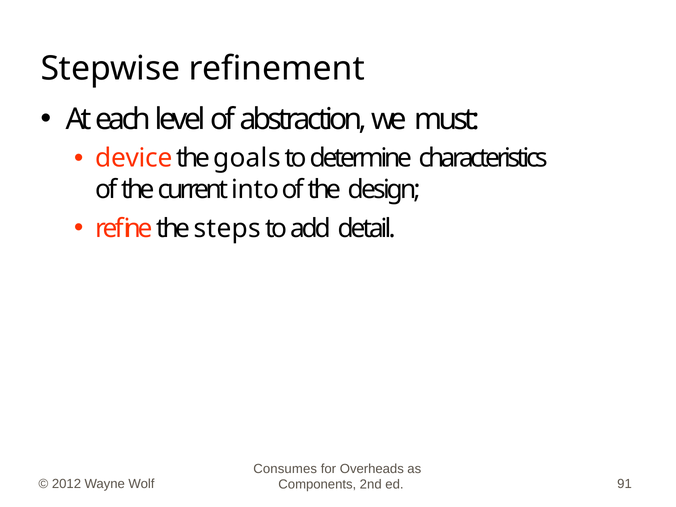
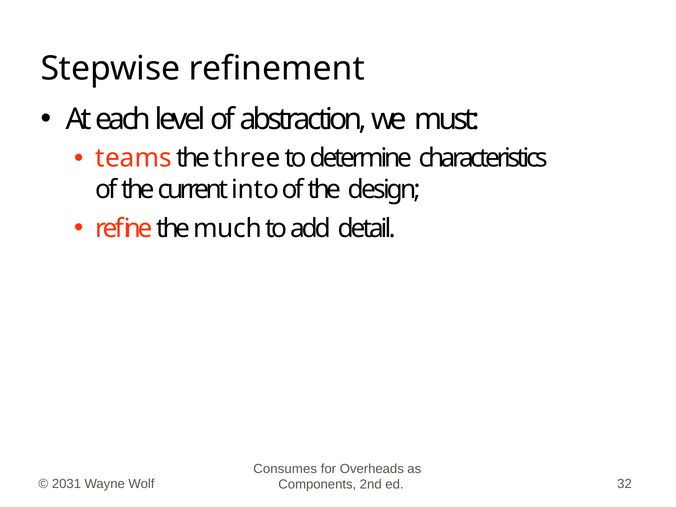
device: device -> teams
goals: goals -> three
steps: steps -> much
2012: 2012 -> 2031
91: 91 -> 32
